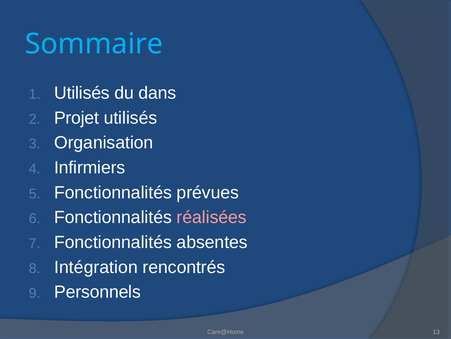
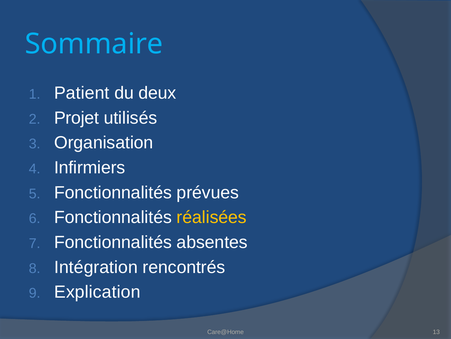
Utilisés at (82, 93): Utilisés -> Patient
dans: dans -> deux
réalisées colour: pink -> yellow
Personnels: Personnels -> Explication
